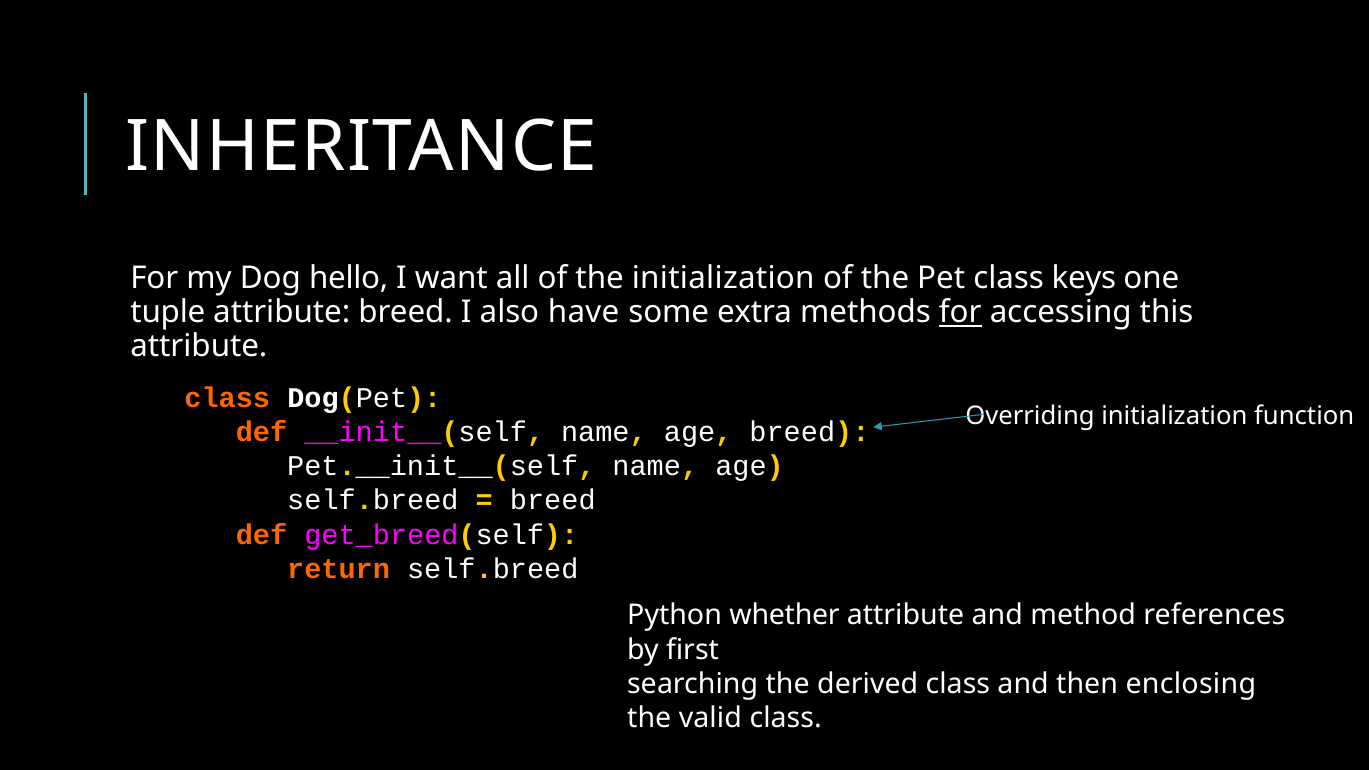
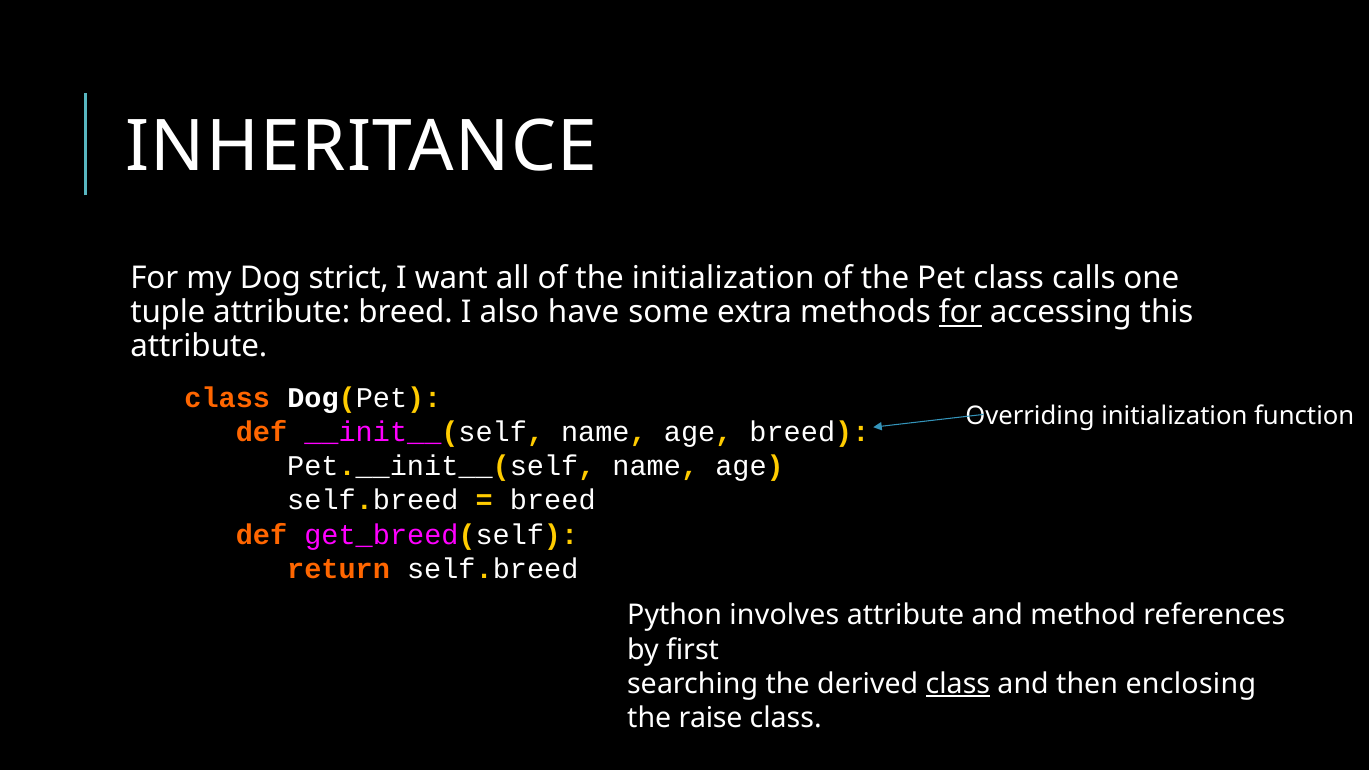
hello: hello -> strict
keys: keys -> calls
whether: whether -> involves
class at (958, 684) underline: none -> present
valid: valid -> raise
